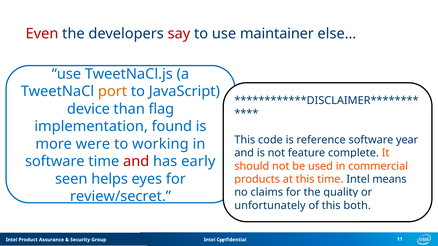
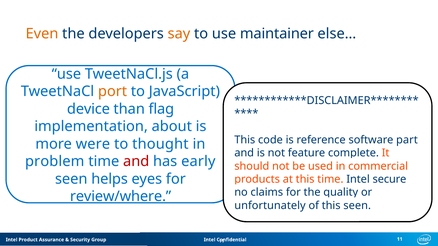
Even colour: red -> orange
say colour: red -> orange
found: found -> about
year: year -> part
working: working -> thought
software at (55, 162): software -> problem
means: means -> secure
review/secret: review/secret -> review/where
this both: both -> seen
